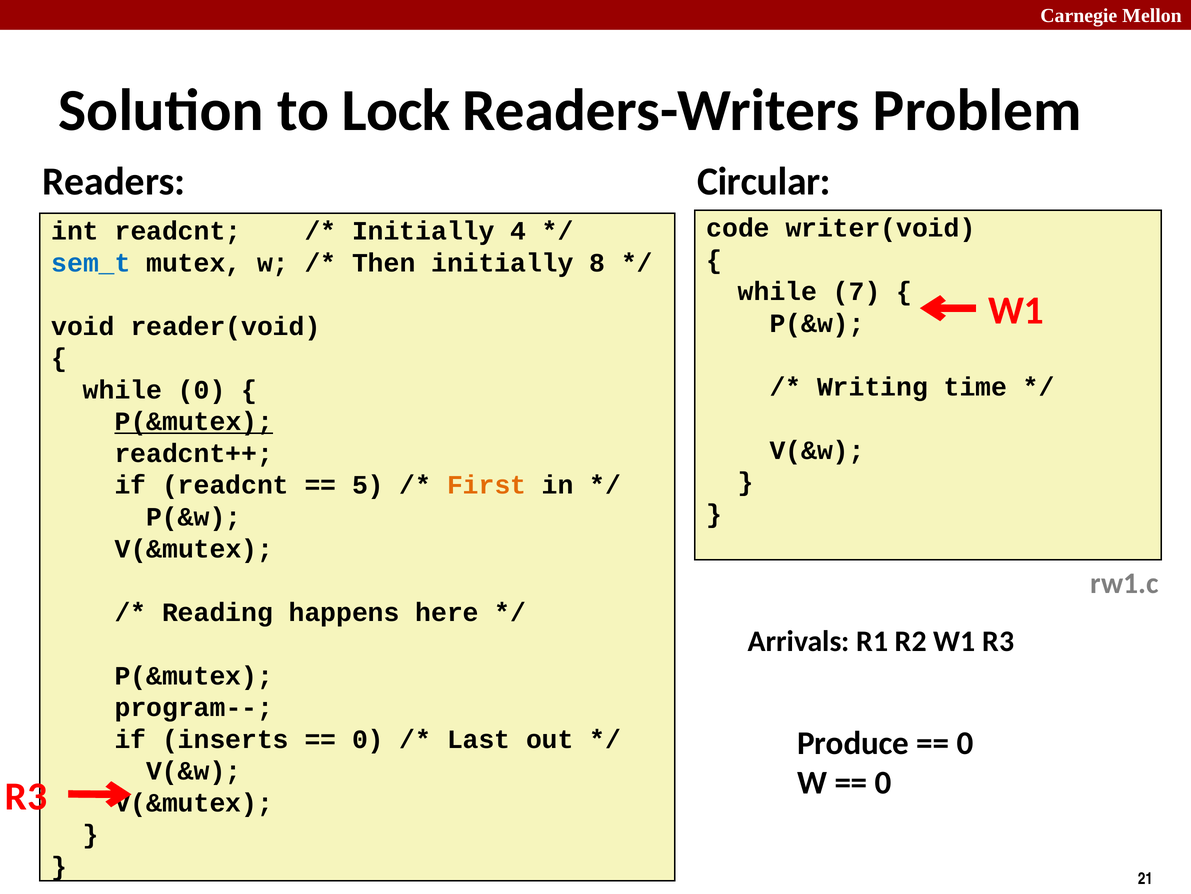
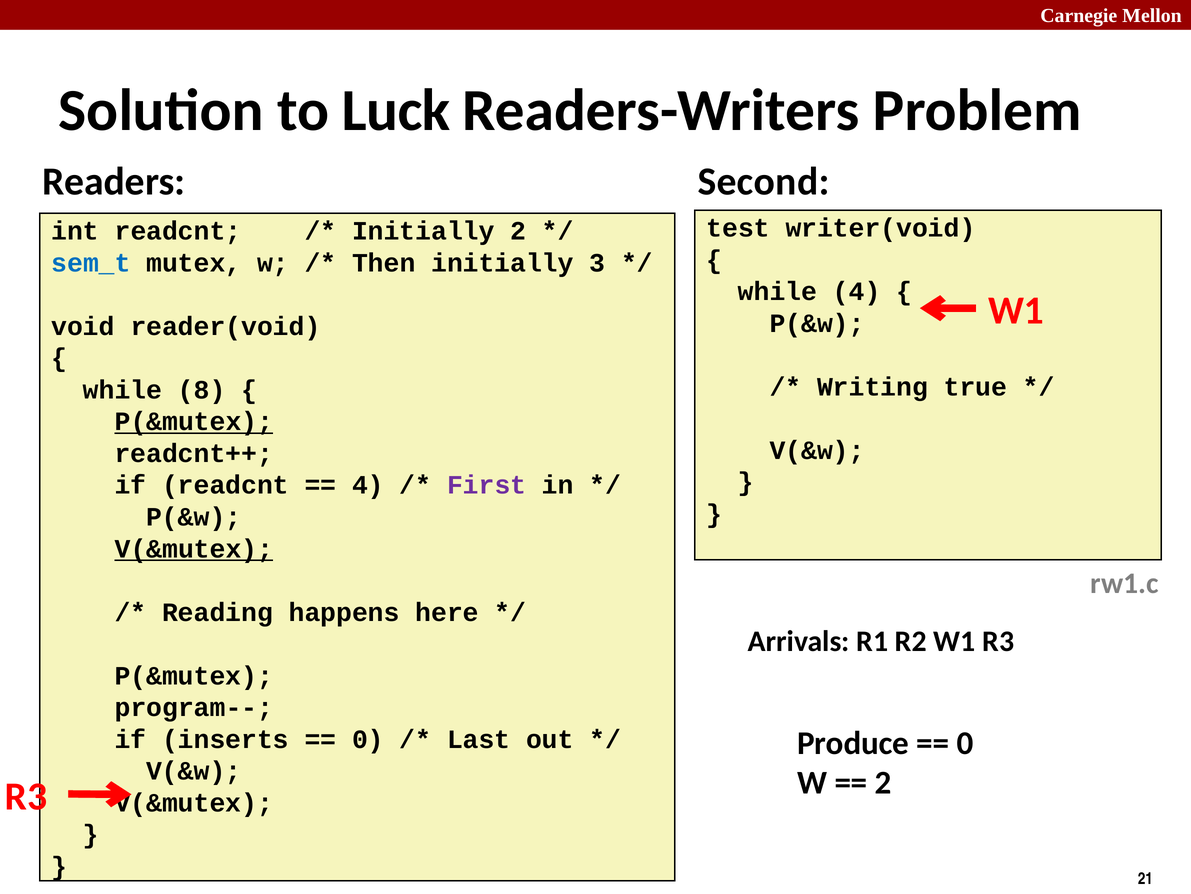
Lock: Lock -> Luck
Circular: Circular -> Second
code: code -> test
Initially 4: 4 -> 2
8: 8 -> 3
while 7: 7 -> 4
time: time -> true
while 0: 0 -> 8
5 at (368, 485): 5 -> 4
First colour: orange -> purple
V(&mutex at (194, 548) underline: none -> present
0 at (883, 782): 0 -> 2
